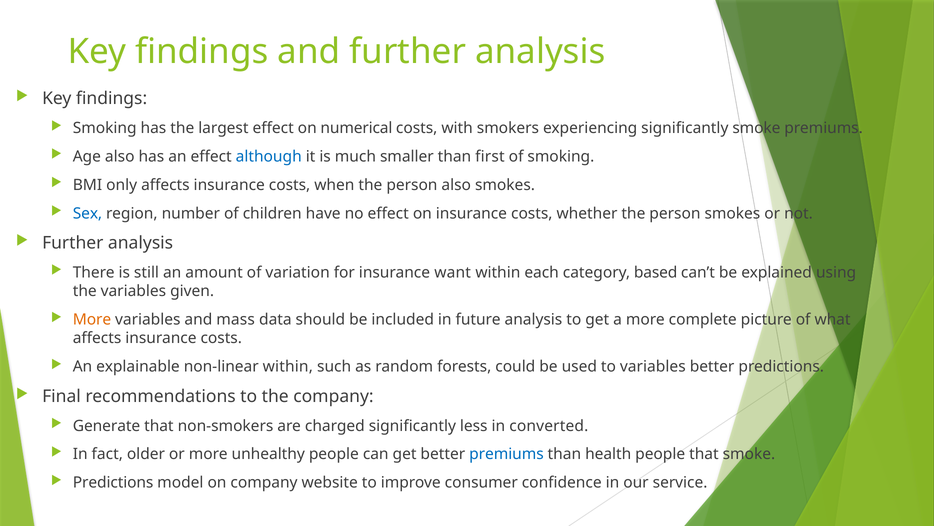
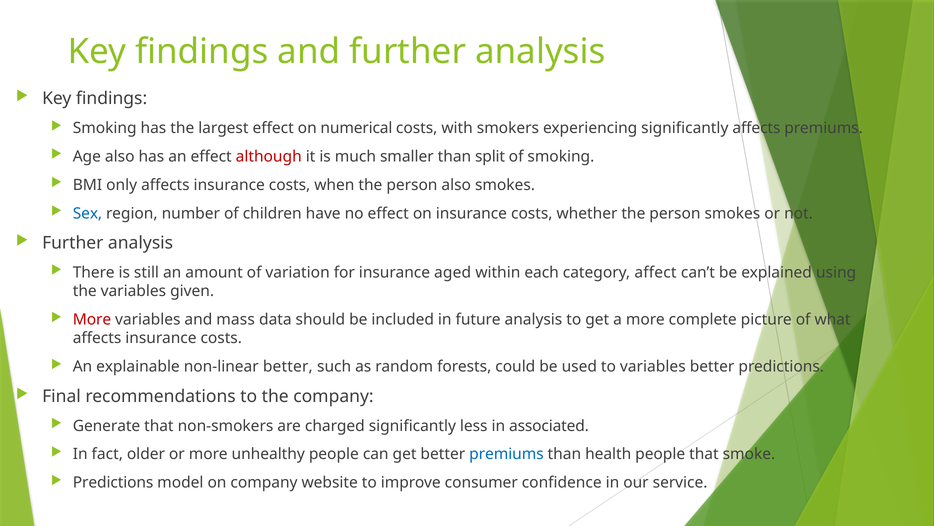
significantly smoke: smoke -> affects
although colour: blue -> red
first: first -> split
want: want -> aged
based: based -> affect
More at (92, 319) colour: orange -> red
non-linear within: within -> better
converted: converted -> associated
